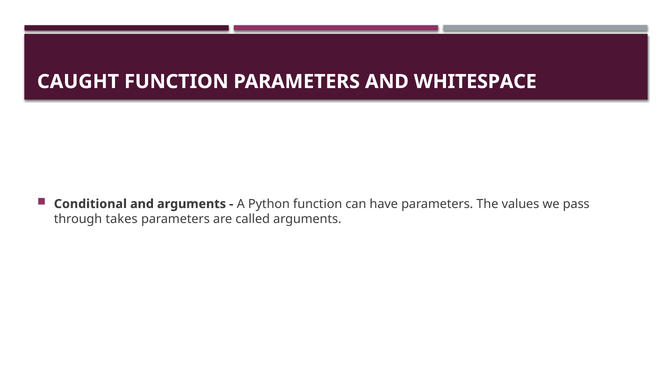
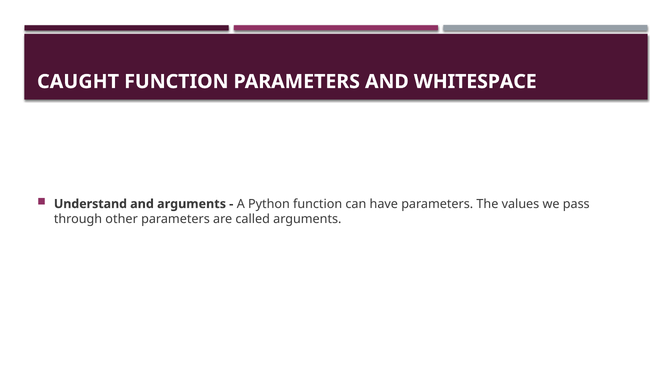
Conditional: Conditional -> Understand
takes: takes -> other
